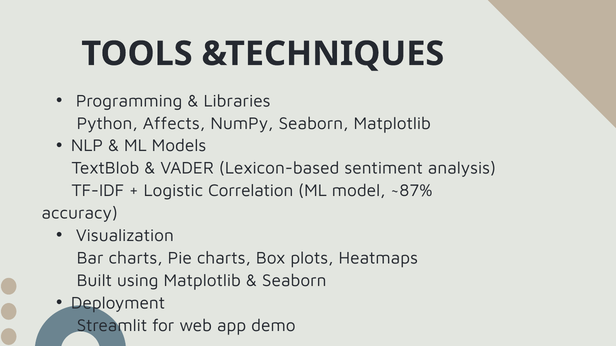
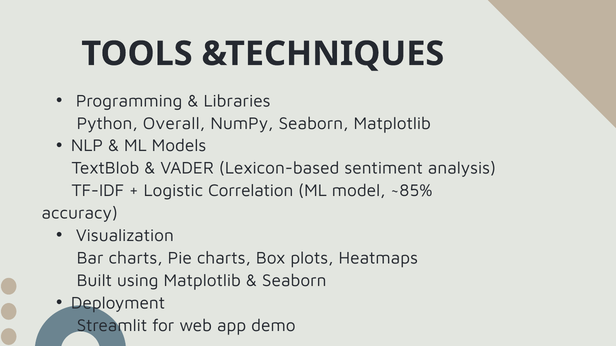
Affects: Affects -> Overall
~87%: ~87% -> ~85%
